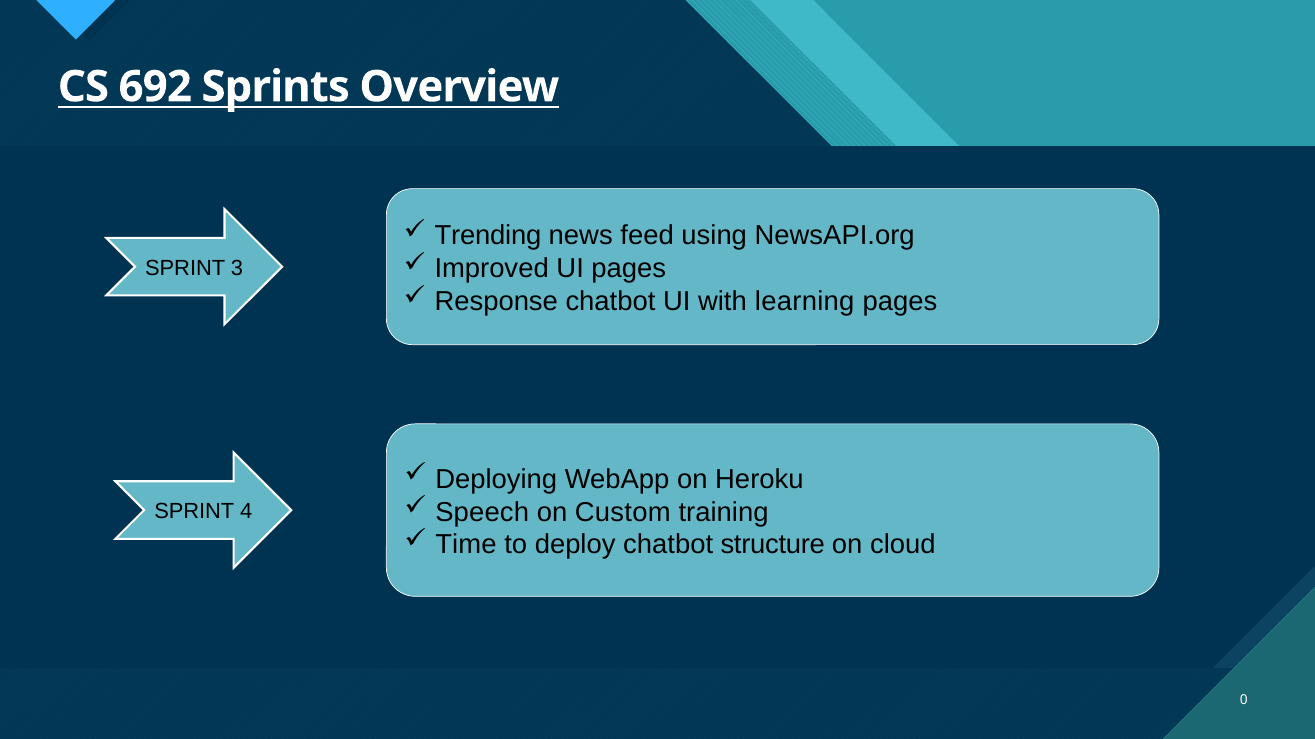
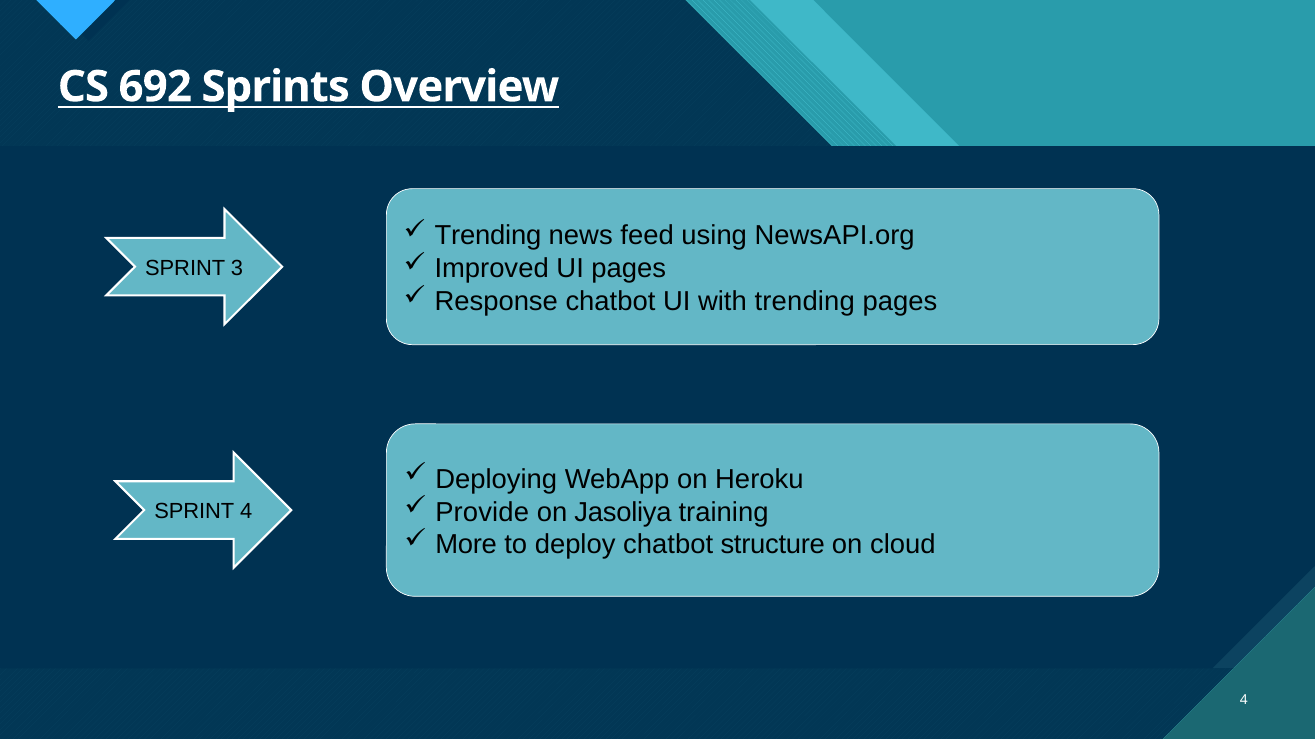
with learning: learning -> trending
Speech: Speech -> Provide
Custom: Custom -> Jasoliya
Time: Time -> More
0 at (1244, 701): 0 -> 4
